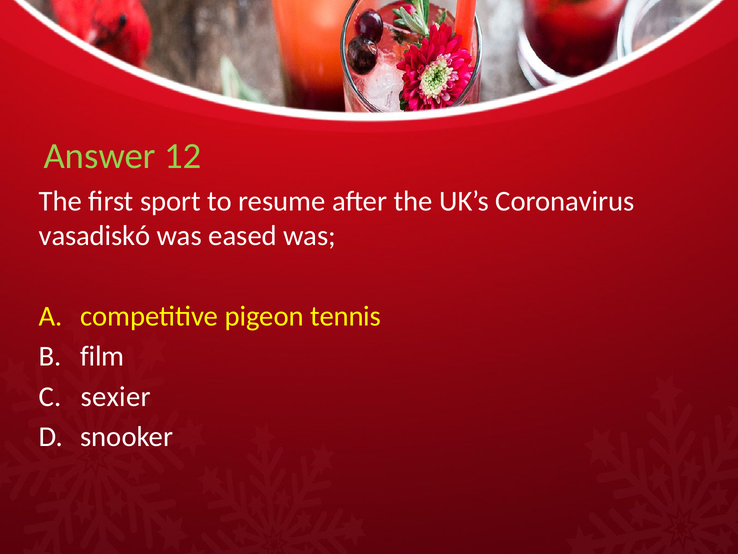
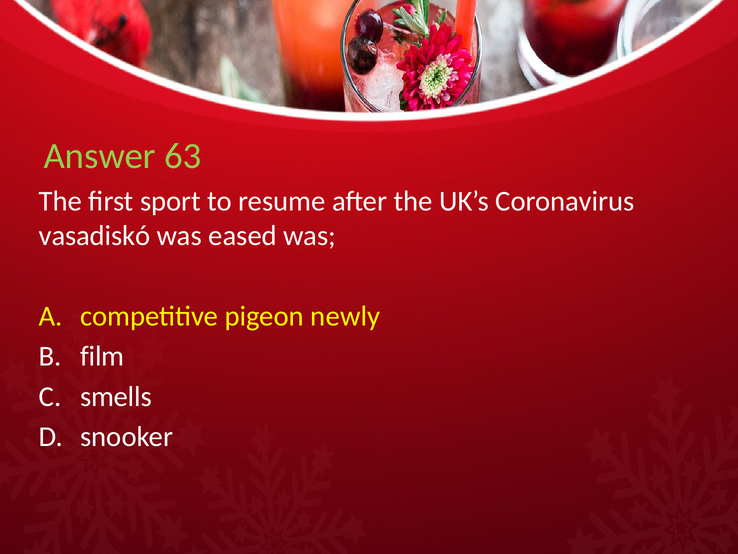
12: 12 -> 63
tennis: tennis -> newly
sexier: sexier -> smells
